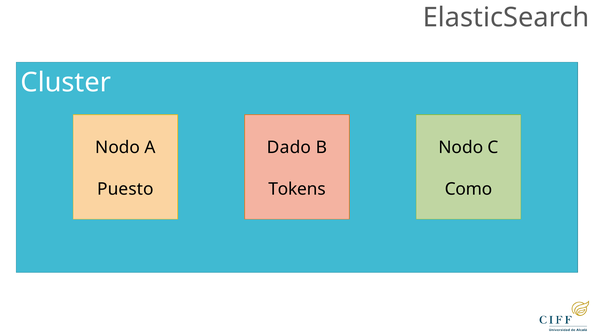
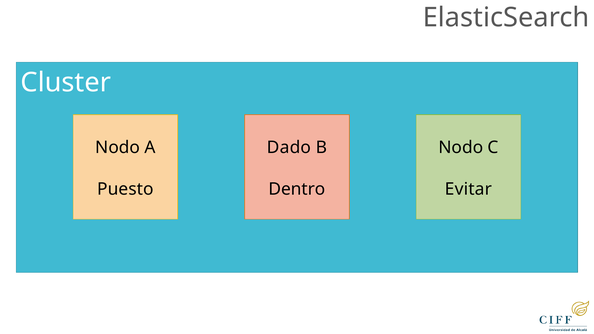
Tokens: Tokens -> Dentro
Como: Como -> Evitar
